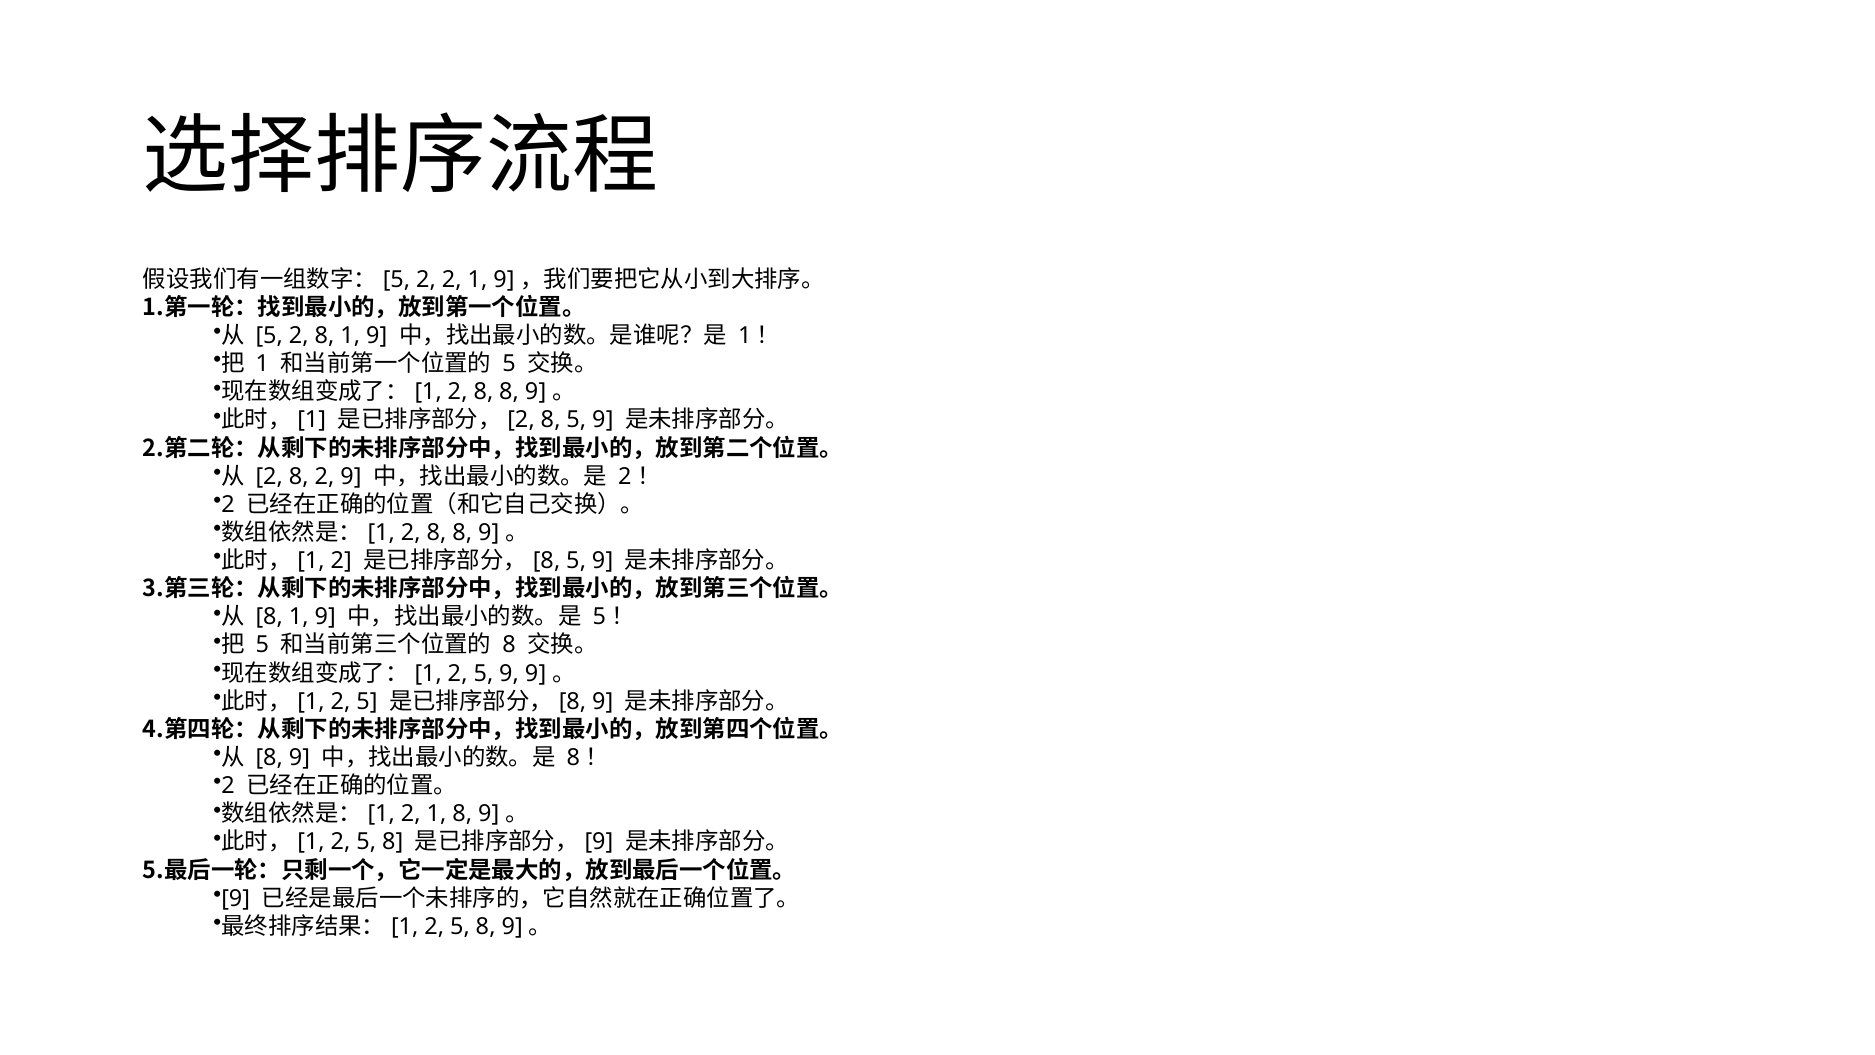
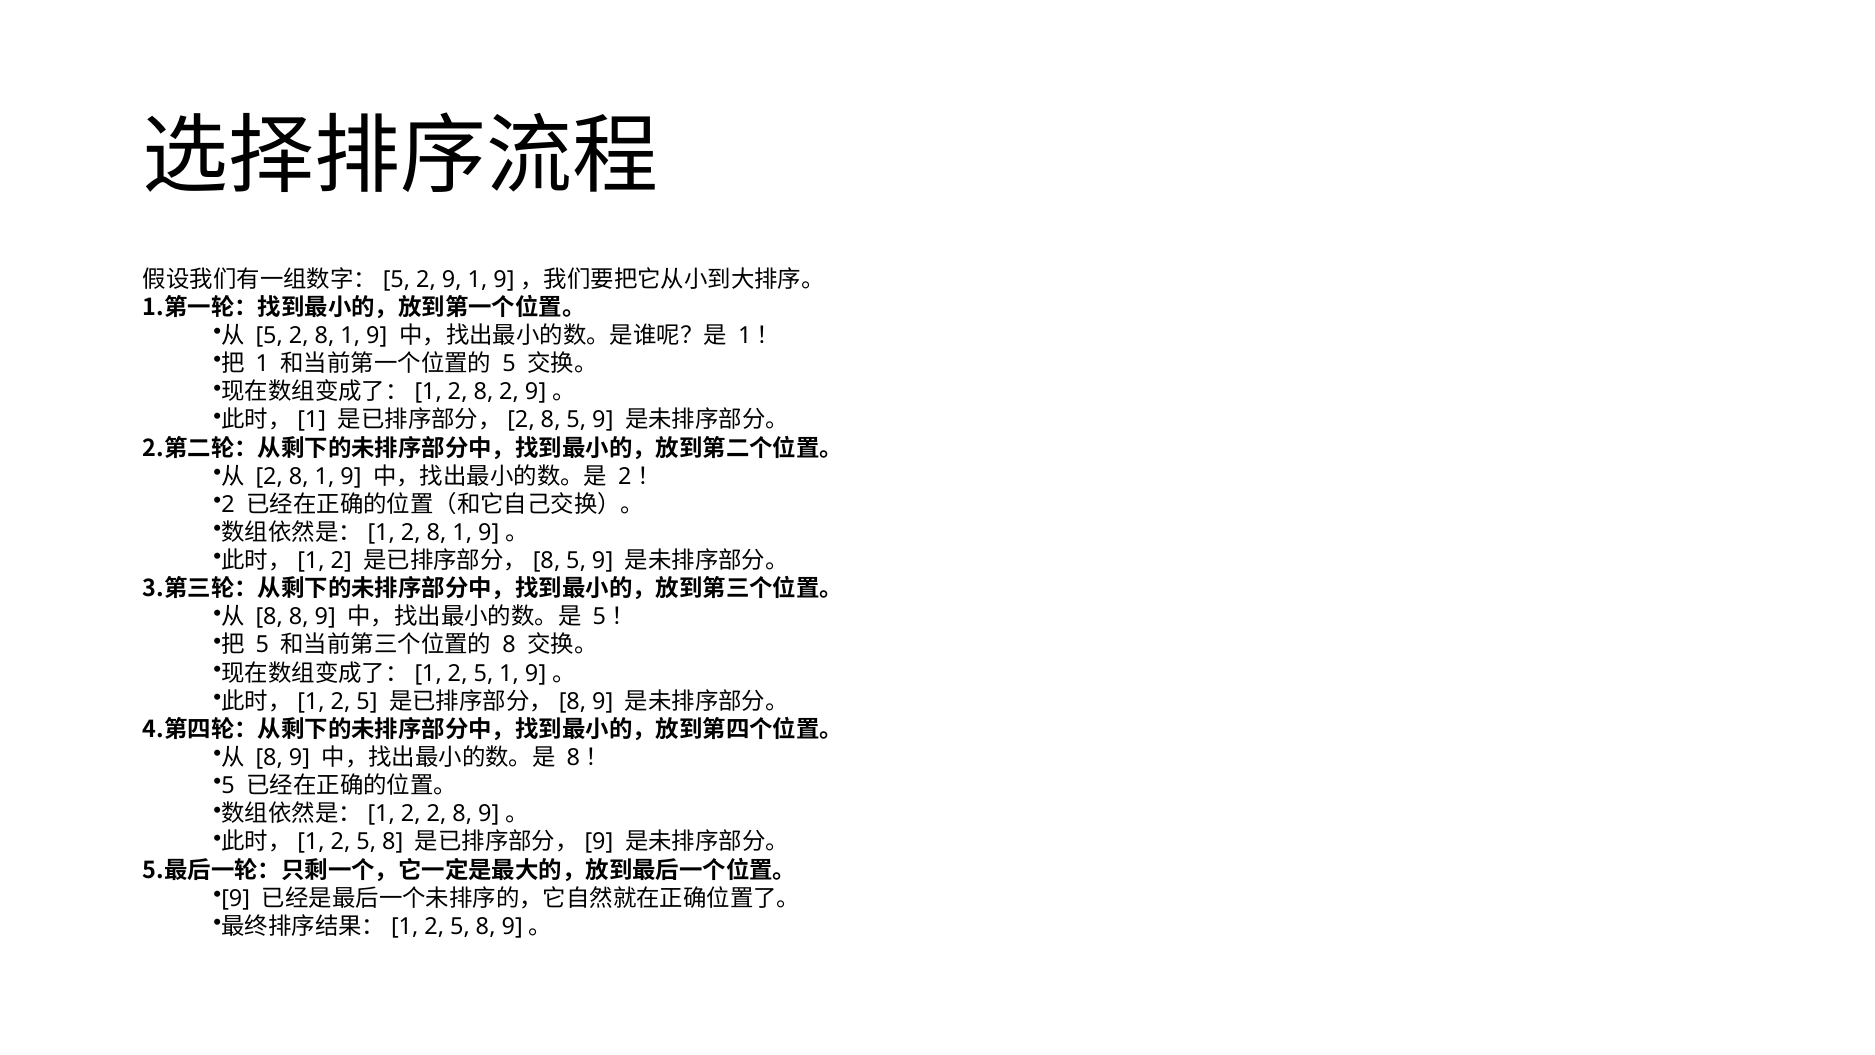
2 2: 2 -> 9
8 at (509, 392): 8 -> 2
2 at (324, 476): 2 -> 1
8 at (462, 533): 8 -> 1
1 at (299, 617): 1 -> 8
2 5 9: 9 -> 1
2 at (228, 786): 2 -> 5
1 at (436, 814): 1 -> 2
